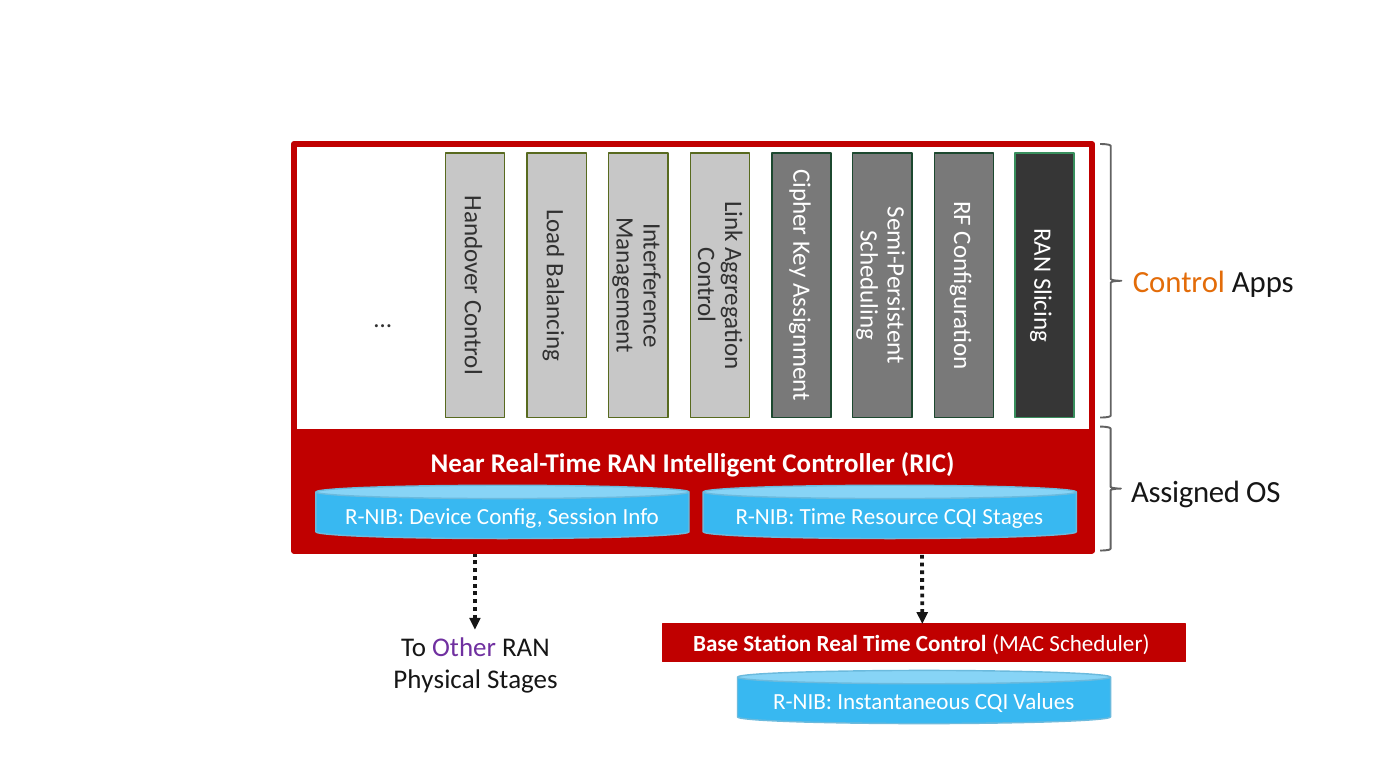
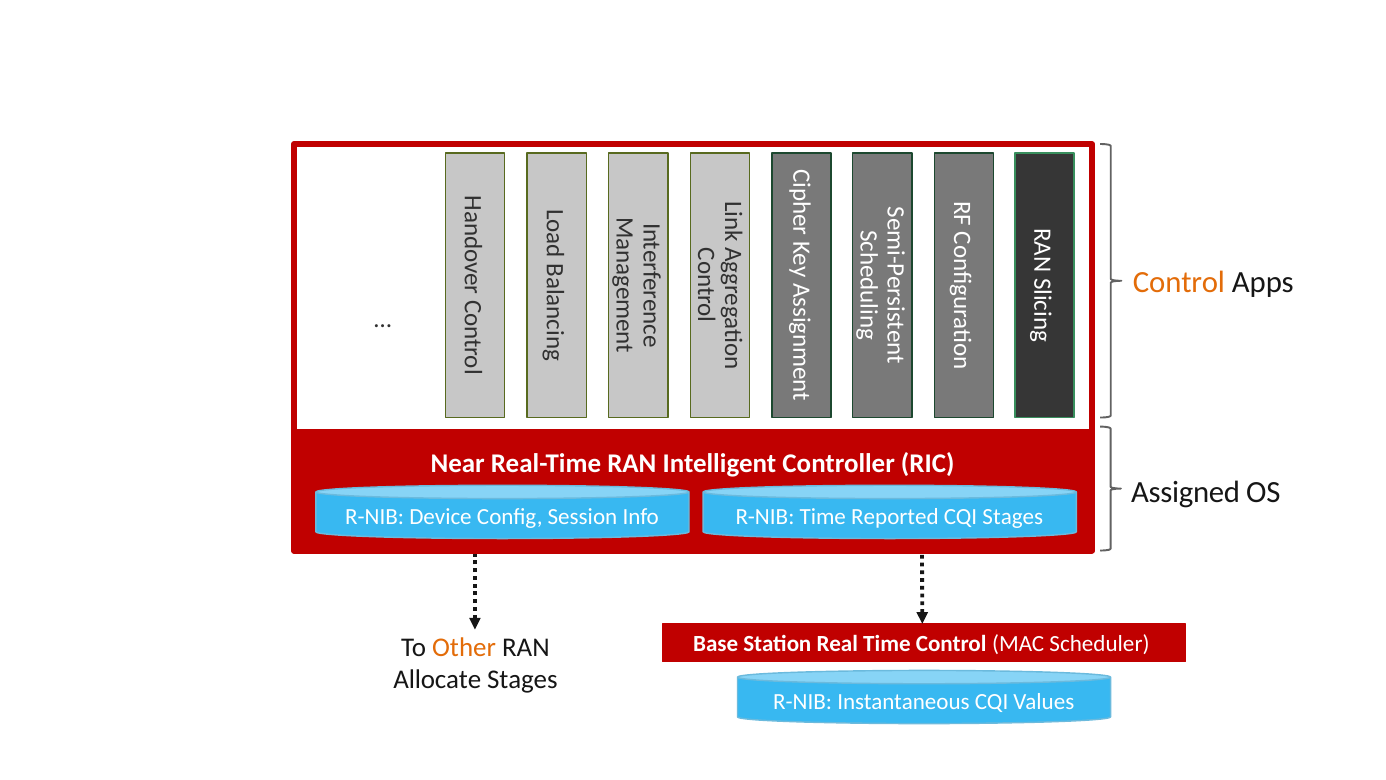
Resource: Resource -> Reported
Other colour: purple -> orange
Physical: Physical -> Allocate
